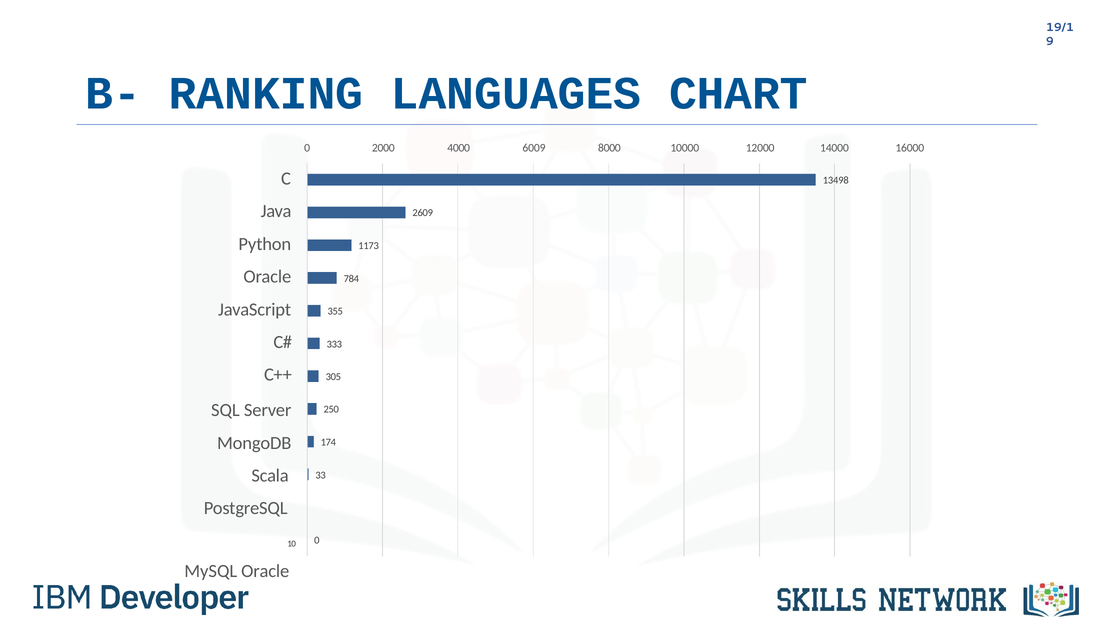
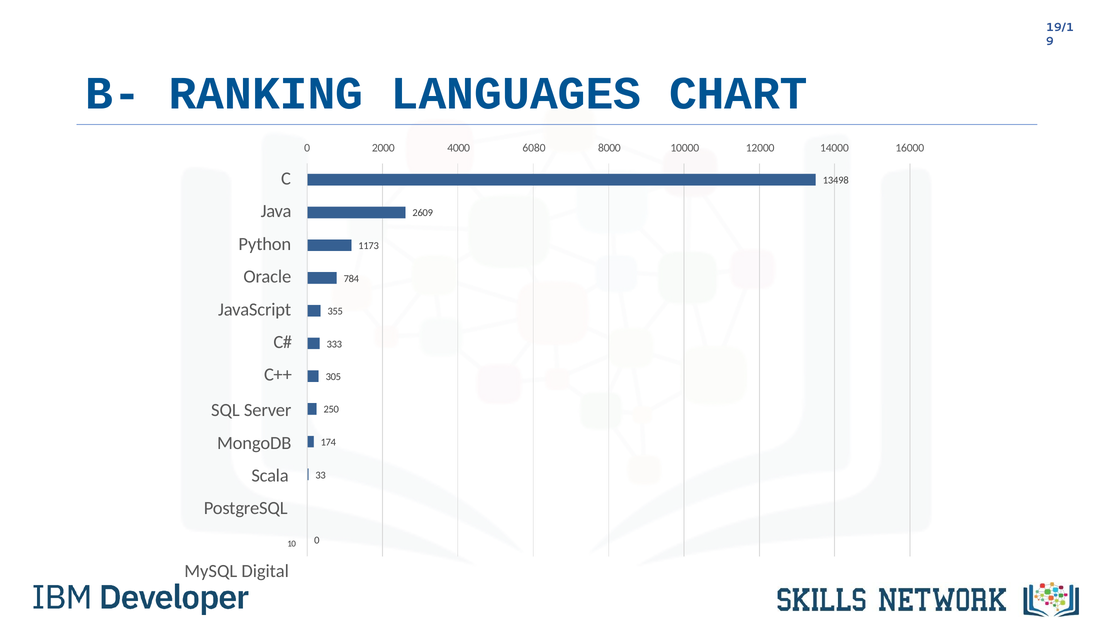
6009: 6009 -> 6080
MySQL Oracle: Oracle -> Digital
